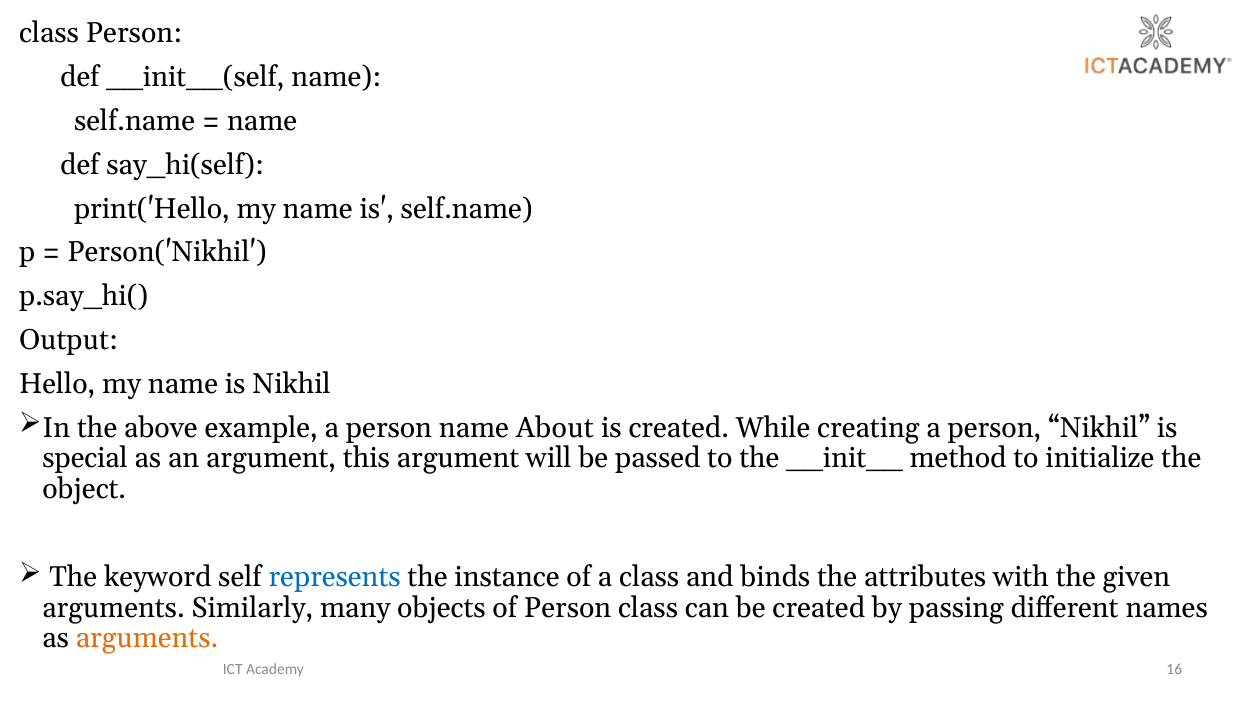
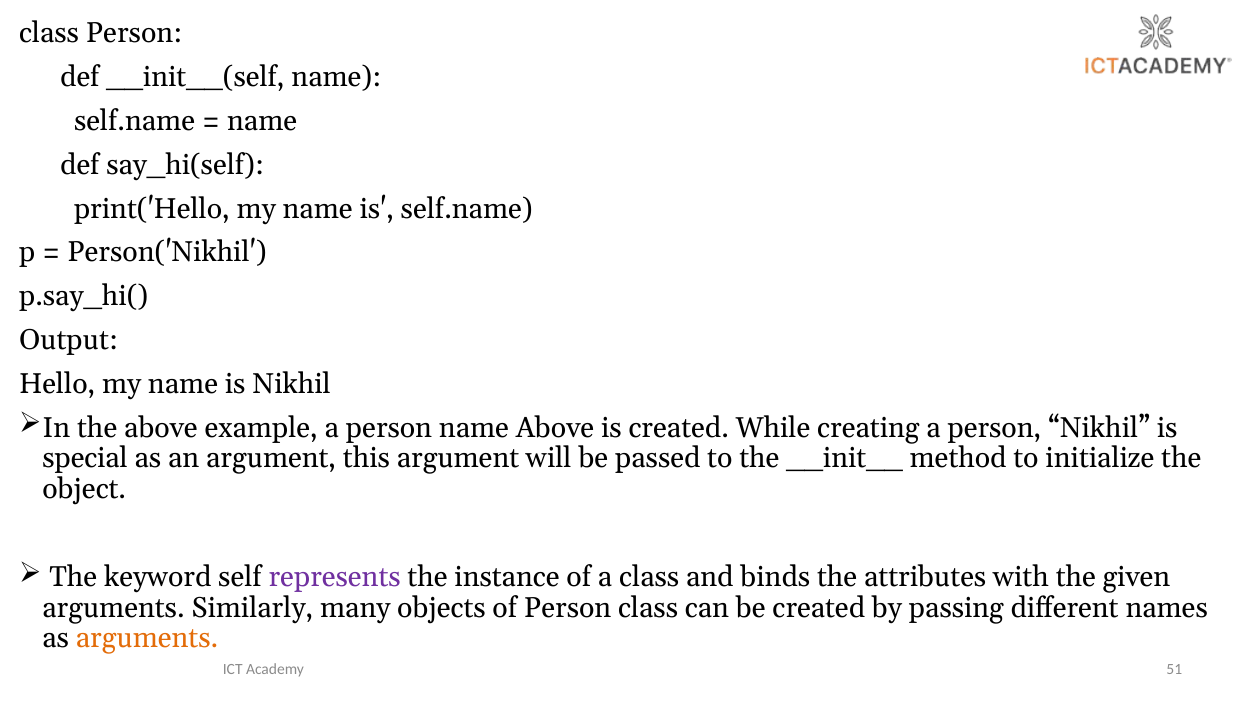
name About: About -> Above
represents colour: blue -> purple
16: 16 -> 51
